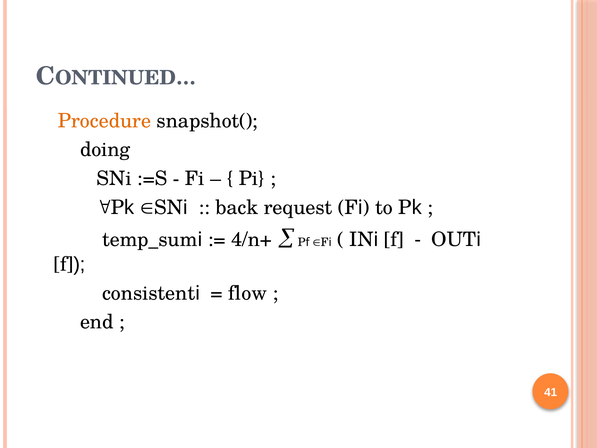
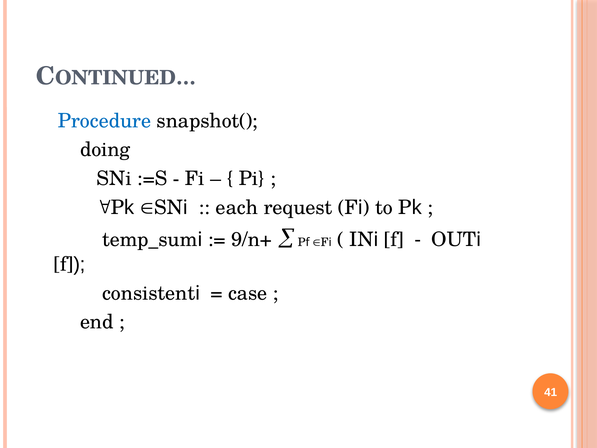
Procedure colour: orange -> blue
back: back -> each
4/n+: 4/n+ -> 9/n+
flow: flow -> case
